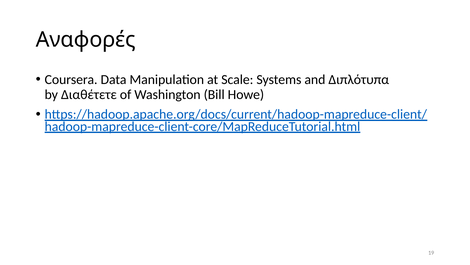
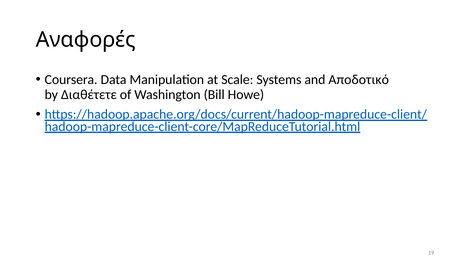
Διπλότυπα: Διπλότυπα -> Αποδοτικό
